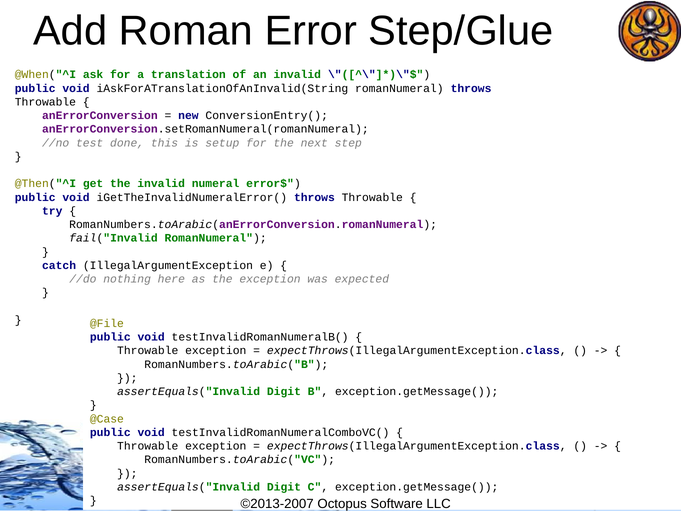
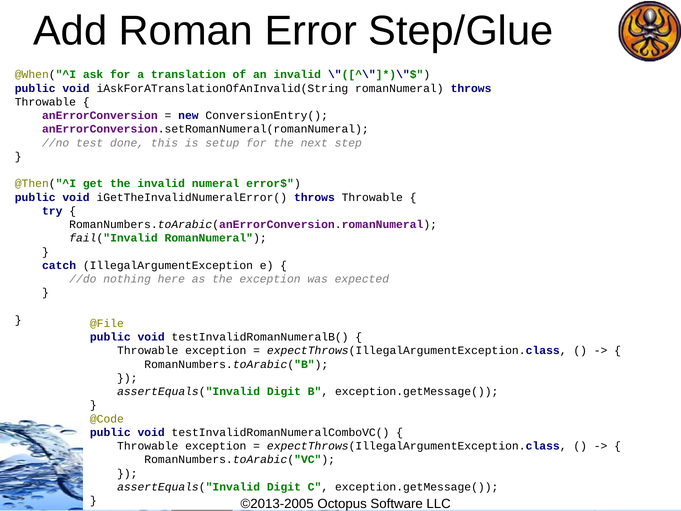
@Case: @Case -> @Code
©2013-2007: ©2013-2007 -> ©2013-2005
